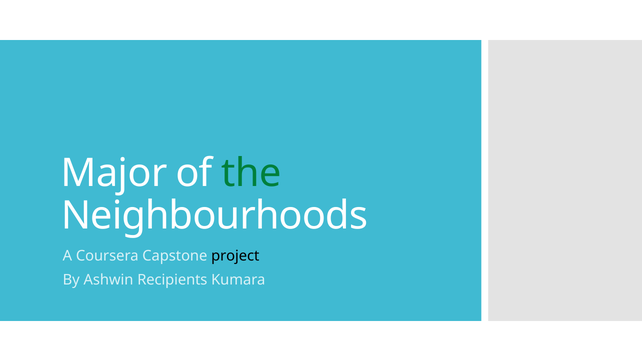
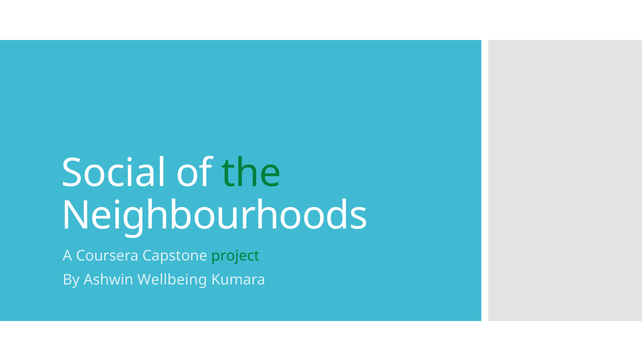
Major: Major -> Social
project colour: black -> green
Recipients: Recipients -> Wellbeing
